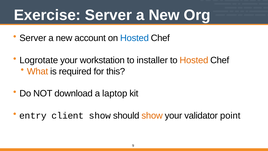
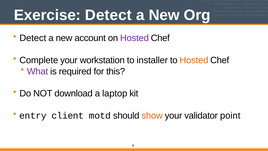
Exercise Server: Server -> Detect
Server at (33, 38): Server -> Detect
Hosted at (134, 38) colour: blue -> purple
Logrotate: Logrotate -> Complete
What colour: orange -> purple
client show: show -> motd
